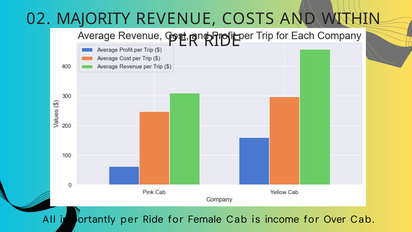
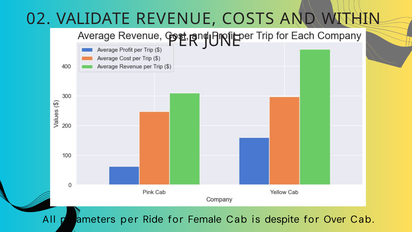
MAJORITY: MAJORITY -> VALIDATE
RIDE at (222, 41): RIDE -> JUNE
importantly: importantly -> parameters
income: income -> despite
